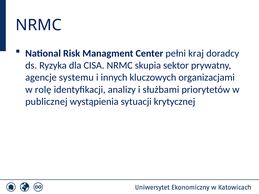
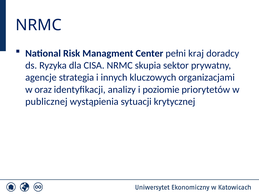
systemu: systemu -> strategia
rolę: rolę -> oraz
służbami: służbami -> poziomie
